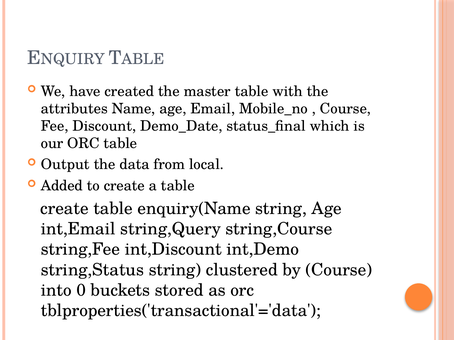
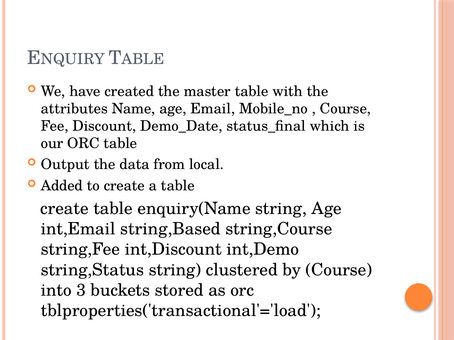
string,Query: string,Query -> string,Based
0: 0 -> 3
tblproperties('transactional'='data: tblproperties('transactional'='data -> tblproperties('transactional'='load
